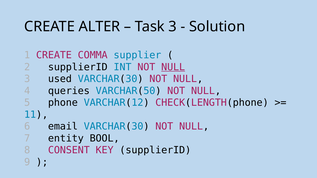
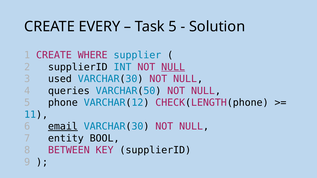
ALTER: ALTER -> EVERY
Task 3: 3 -> 5
COMMA: COMMA -> WHERE
email underline: none -> present
CONSENT: CONSENT -> BETWEEN
